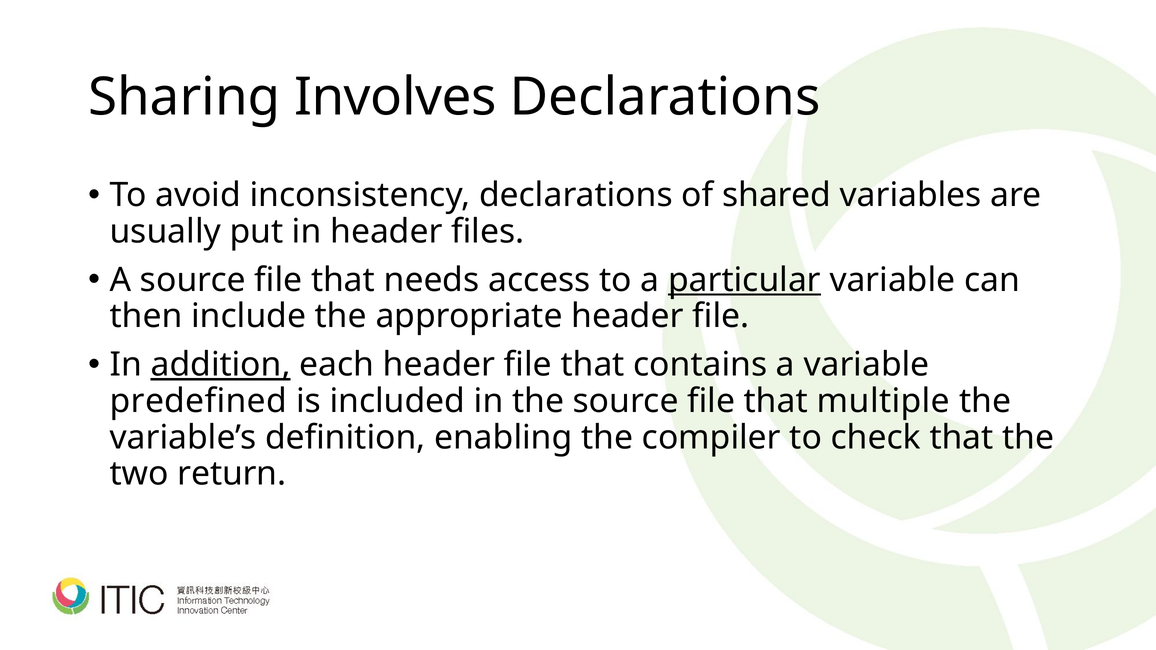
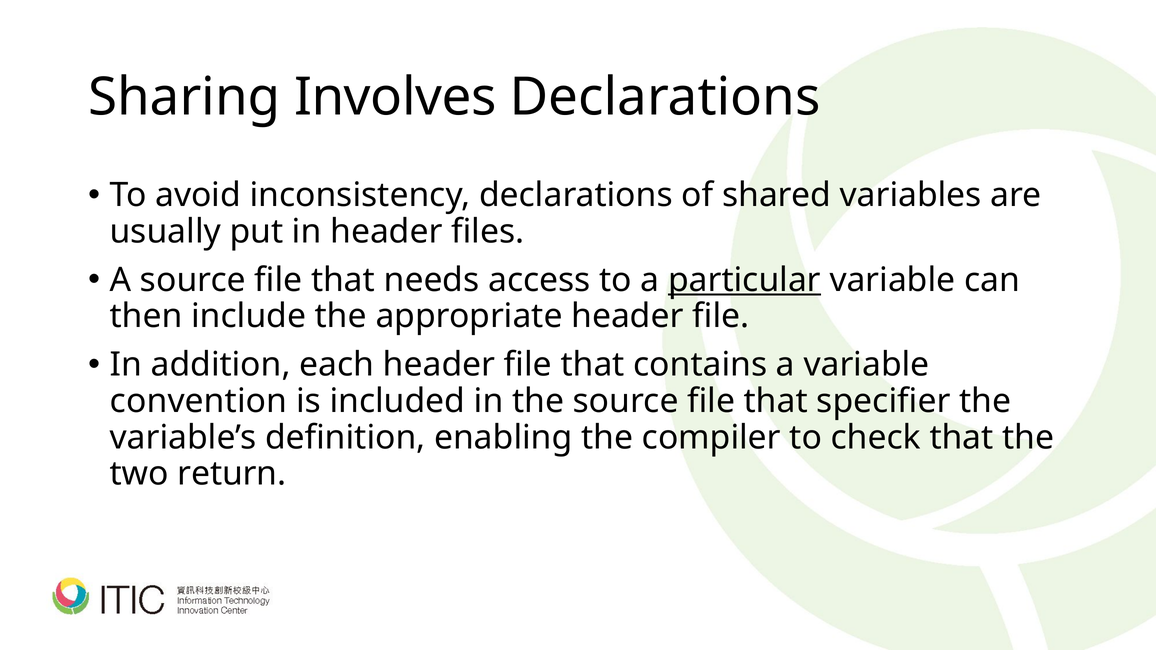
addition underline: present -> none
predefined: predefined -> convention
multiple: multiple -> specifier
